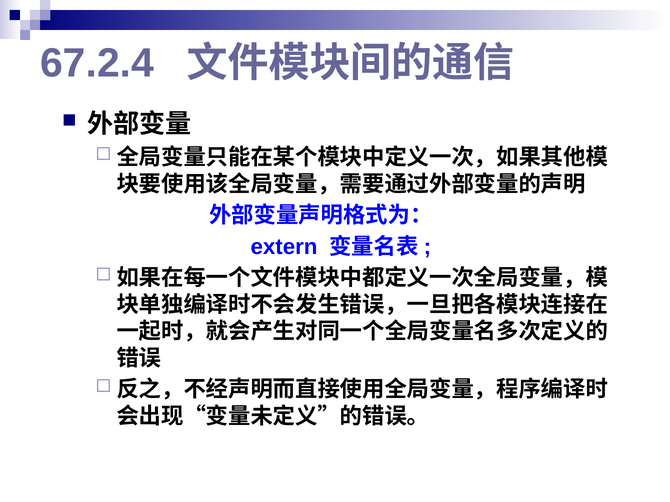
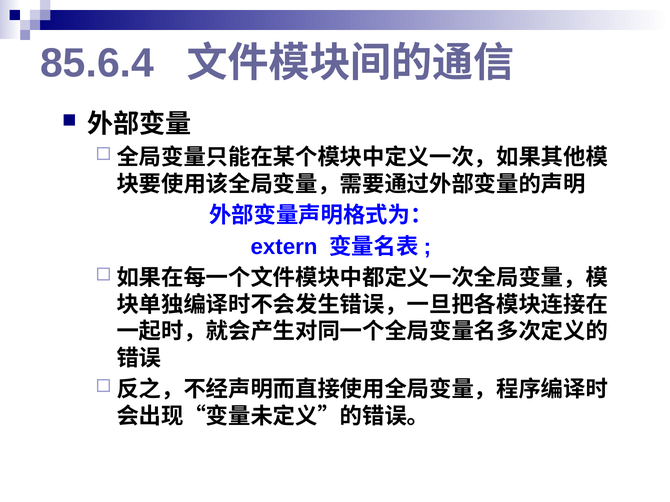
67.2.4: 67.2.4 -> 85.6.4
